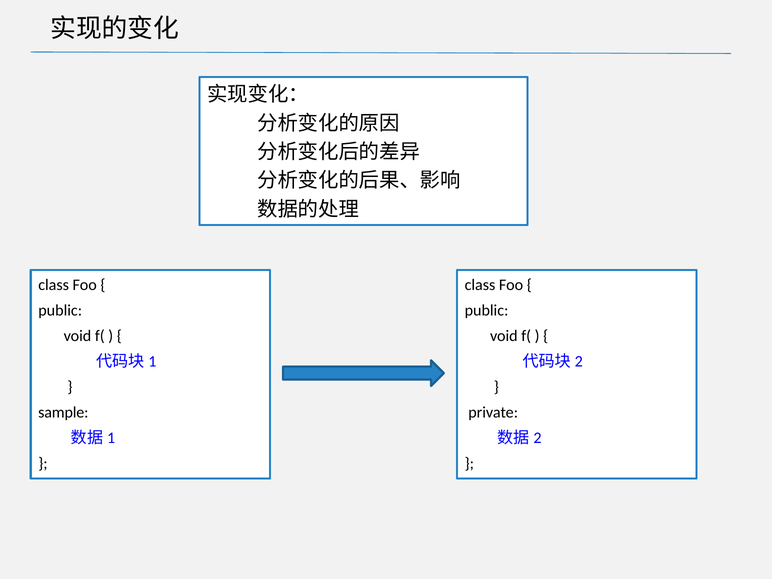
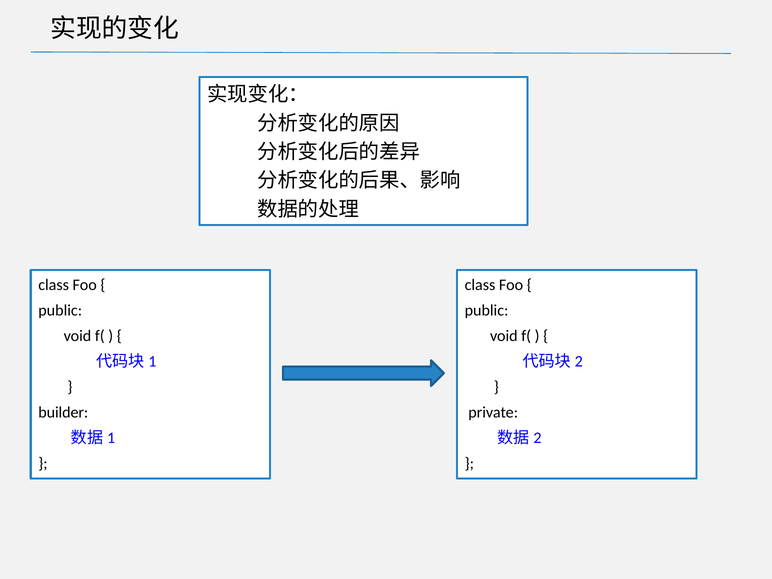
sample: sample -> builder
